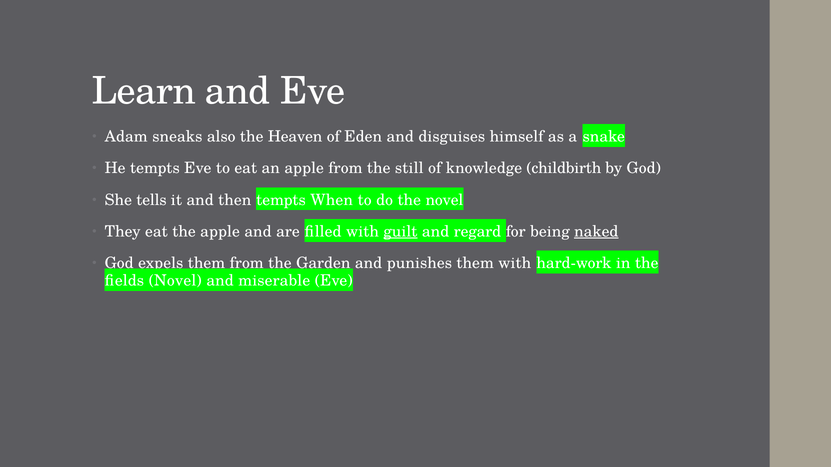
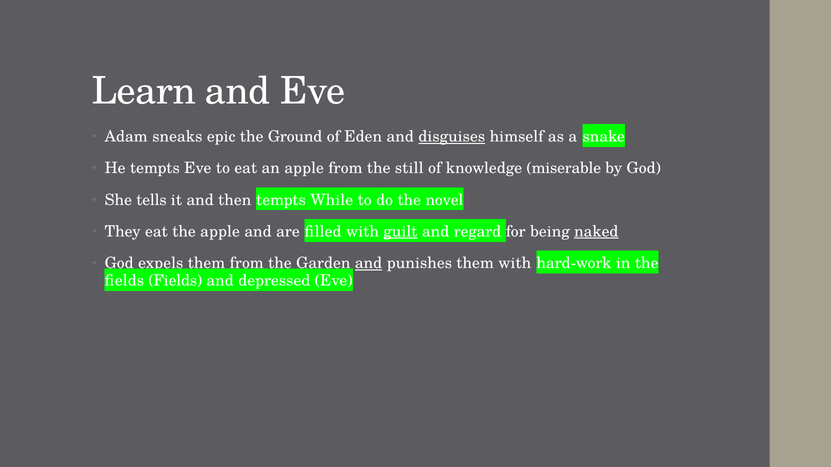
also: also -> epic
Heaven: Heaven -> Ground
disguises underline: none -> present
childbirth: childbirth -> miserable
When: When -> While
and at (369, 263) underline: none -> present
fields Novel: Novel -> Fields
miserable: miserable -> depressed
